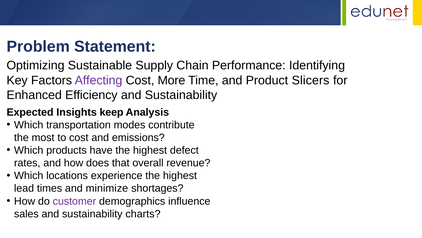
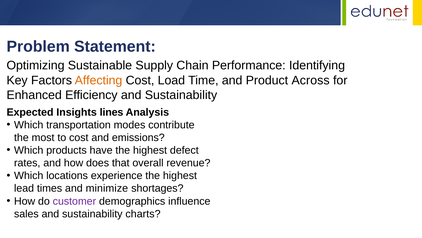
Affecting colour: purple -> orange
More: More -> Load
Slicers: Slicers -> Across
keep: keep -> lines
